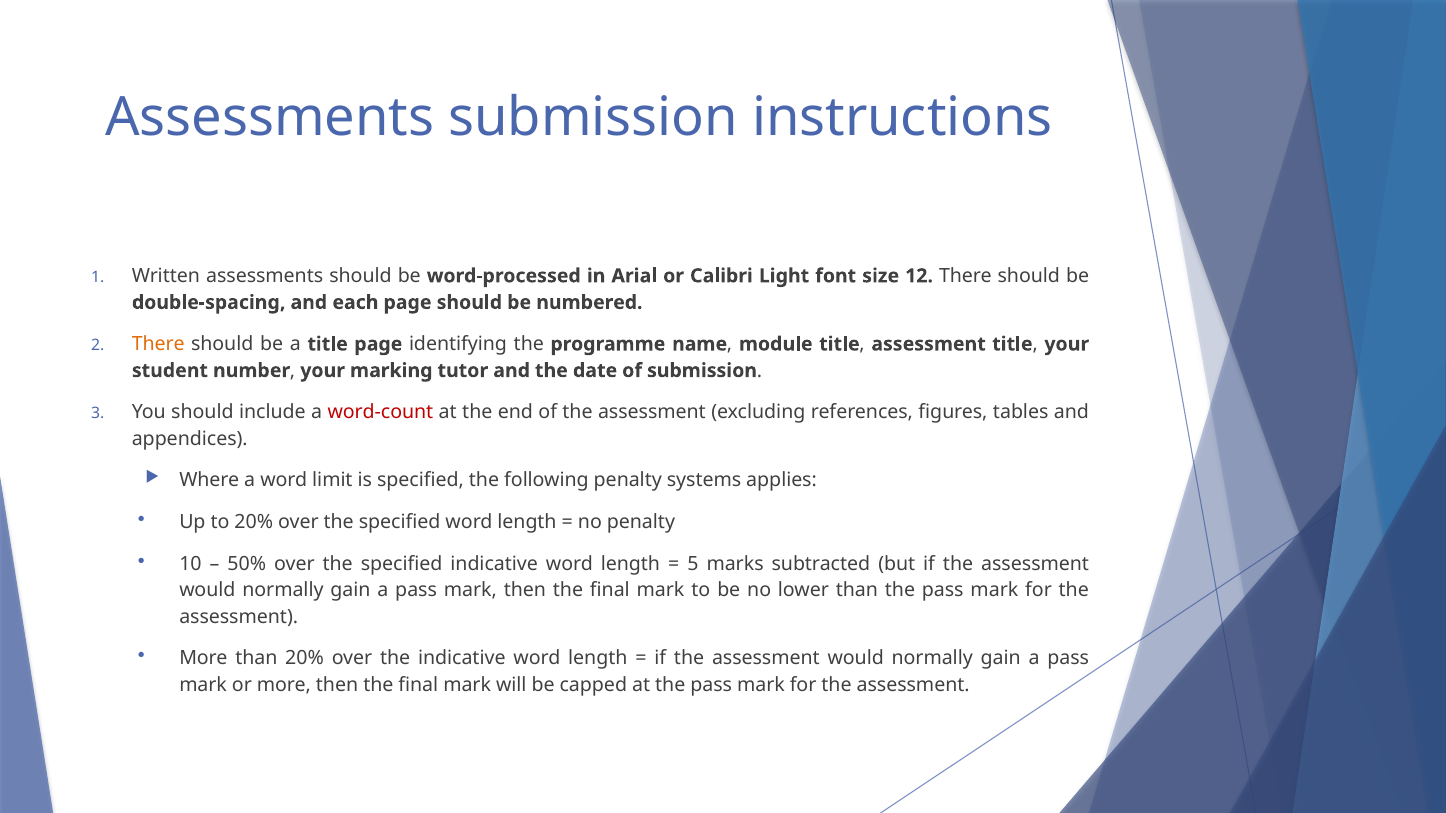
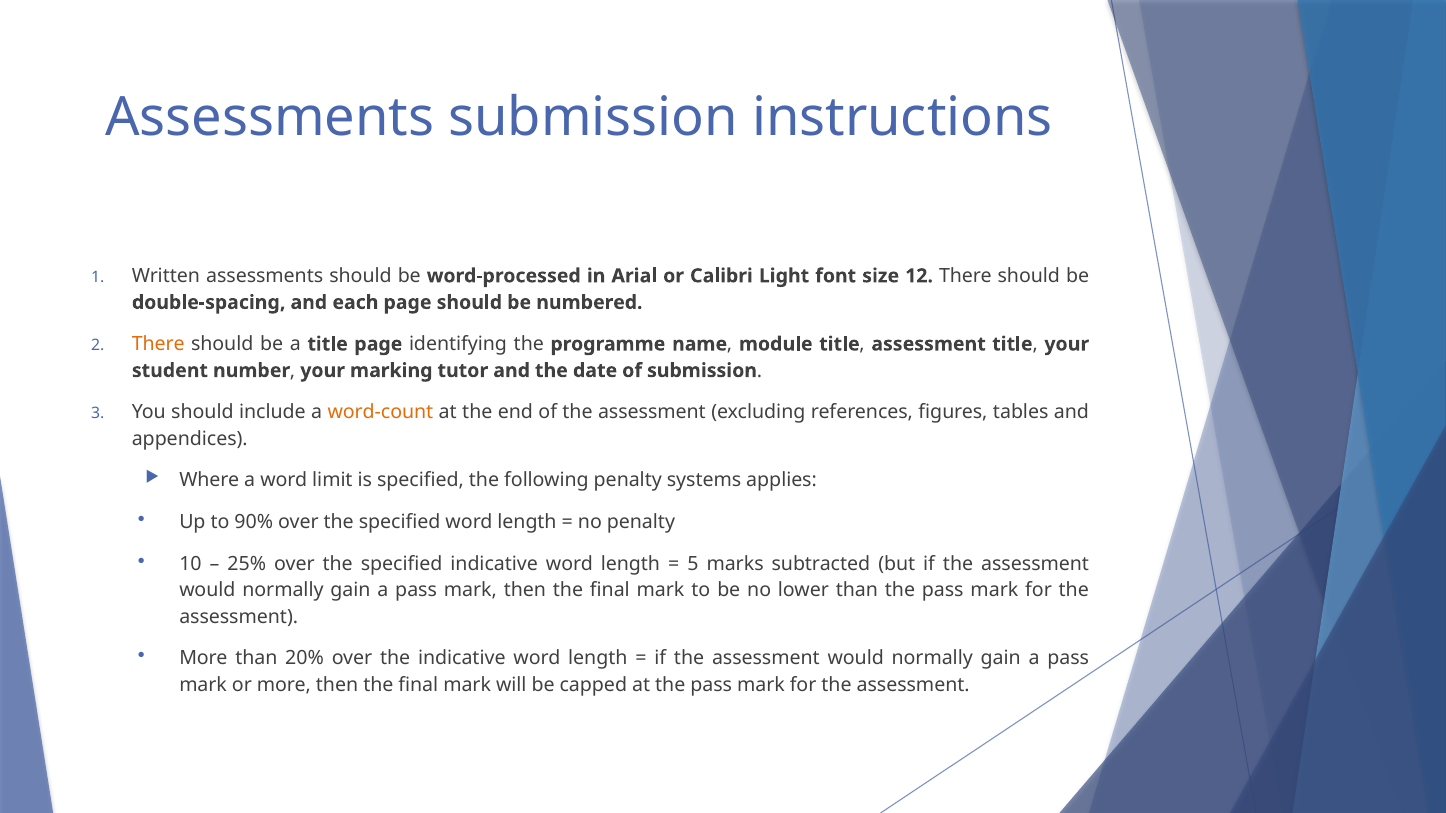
word-count colour: red -> orange
to 20%: 20% -> 90%
50%: 50% -> 25%
